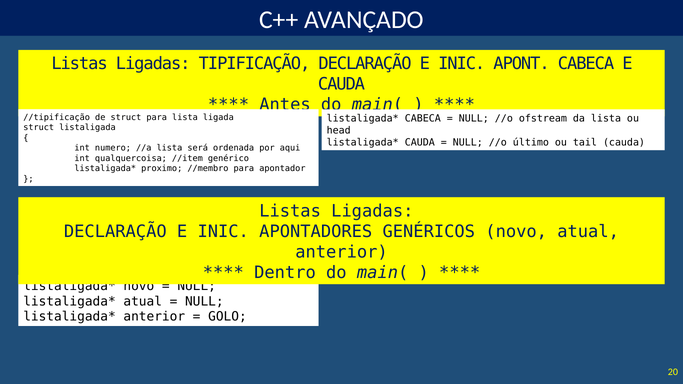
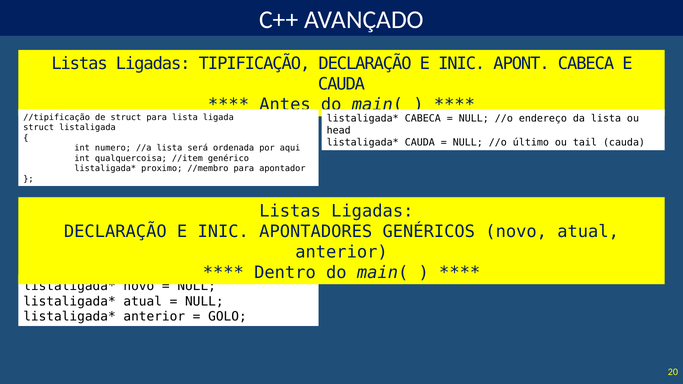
ofstream: ofstream -> endereço
